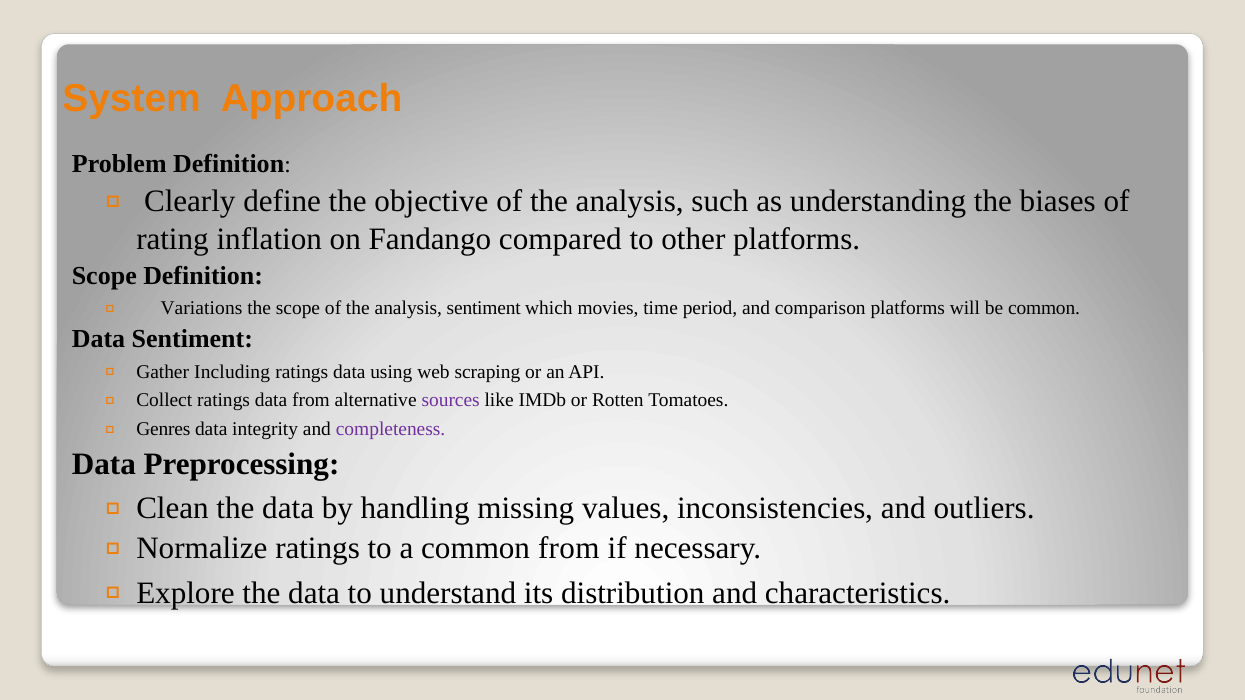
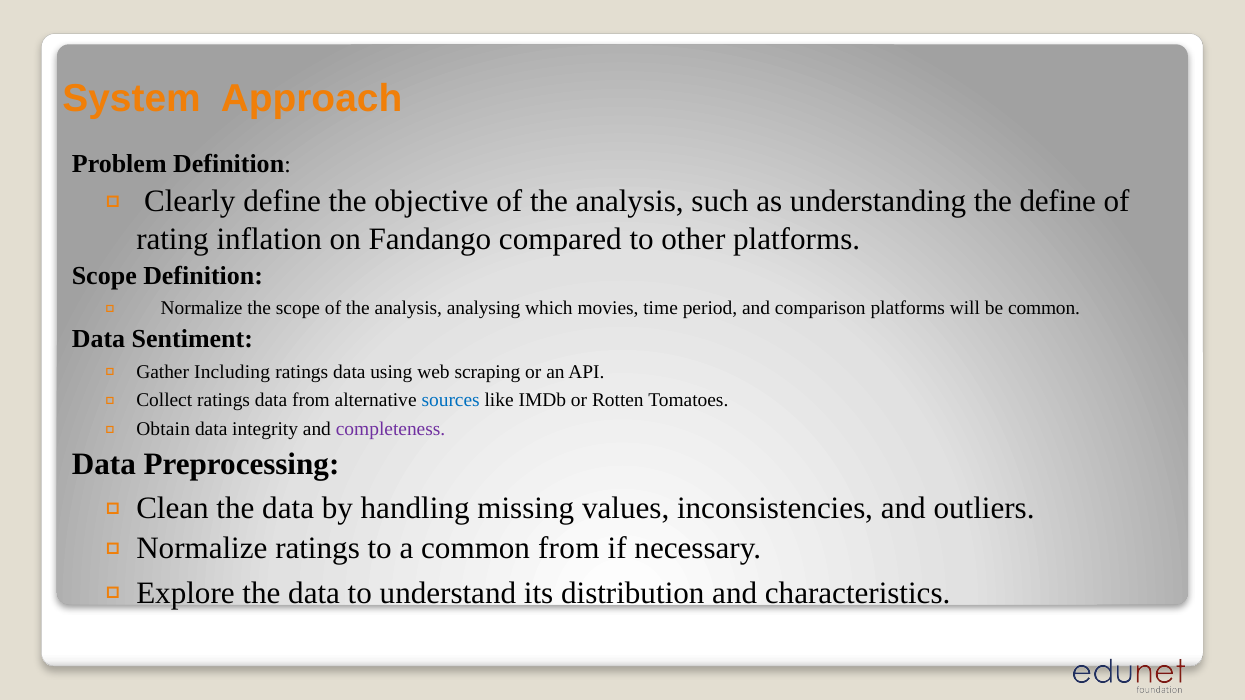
the biases: biases -> define
Variations at (201, 308): Variations -> Normalize
analysis sentiment: sentiment -> analysing
sources colour: purple -> blue
Genres: Genres -> Obtain
